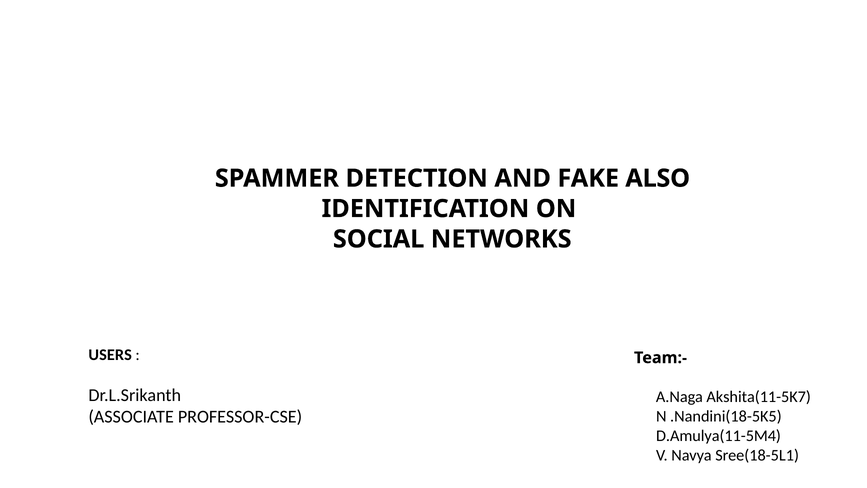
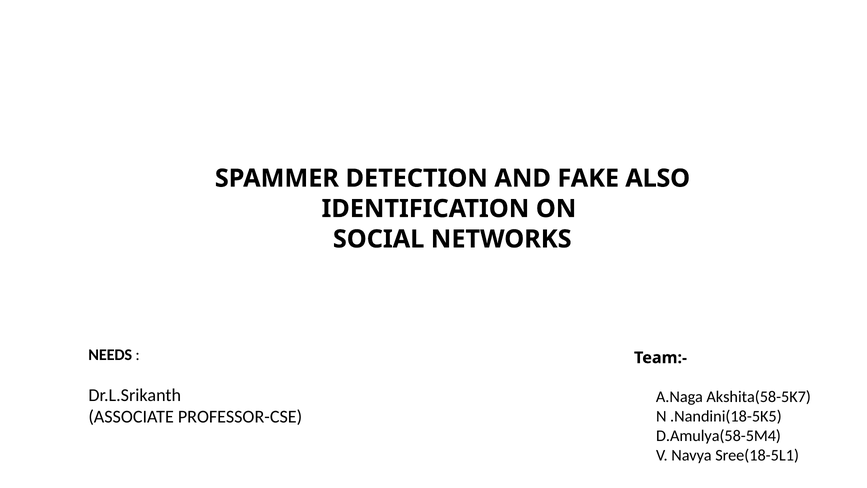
USERS: USERS -> NEEDS
Akshita(11-5K7: Akshita(11-5K7 -> Akshita(58-5K7
D.Amulya(11-5M4: D.Amulya(11-5M4 -> D.Amulya(58-5M4
